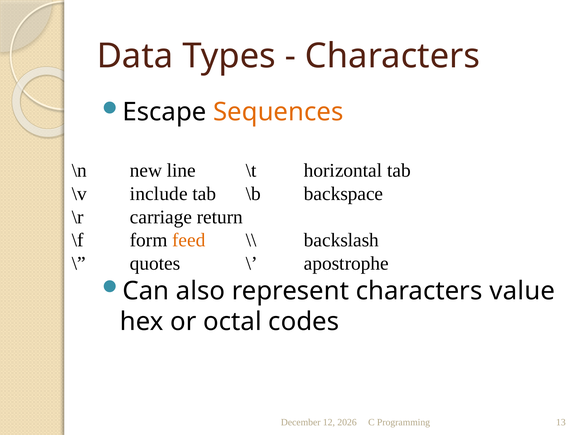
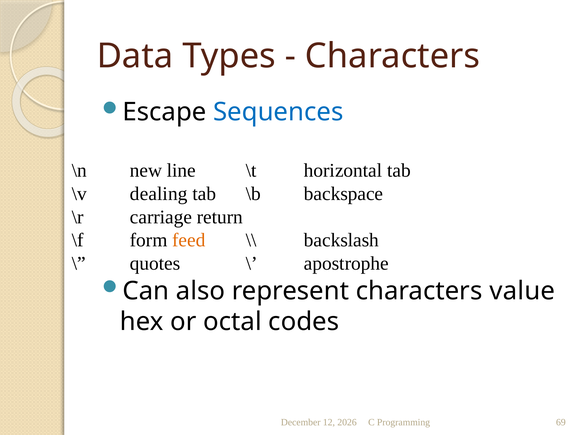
Sequences colour: orange -> blue
include: include -> dealing
13: 13 -> 69
